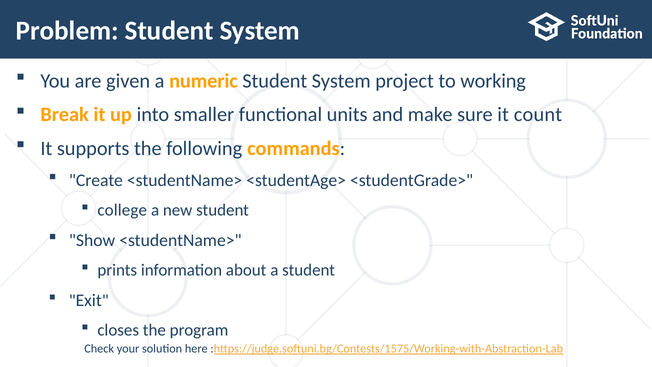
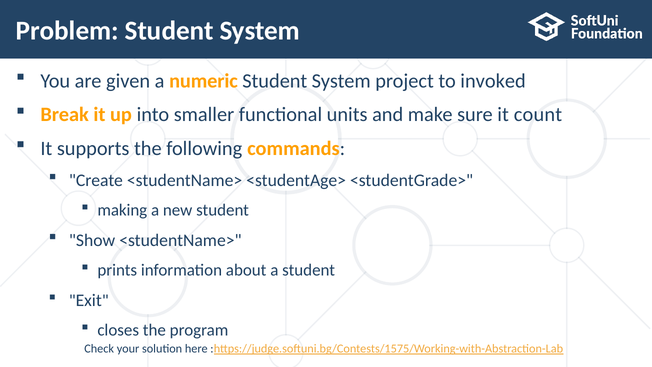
working: working -> invoked
college: college -> making
